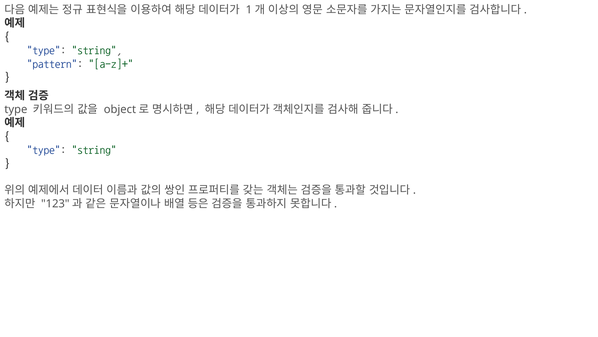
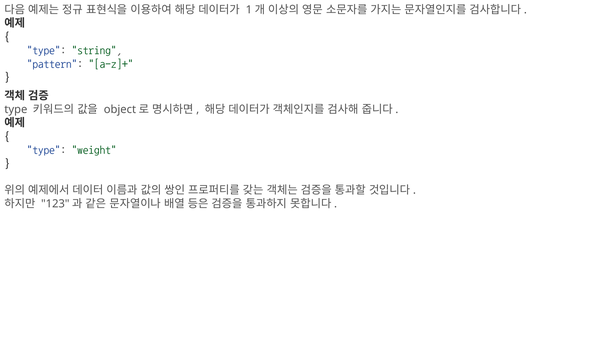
string at (94, 150): string -> weight
